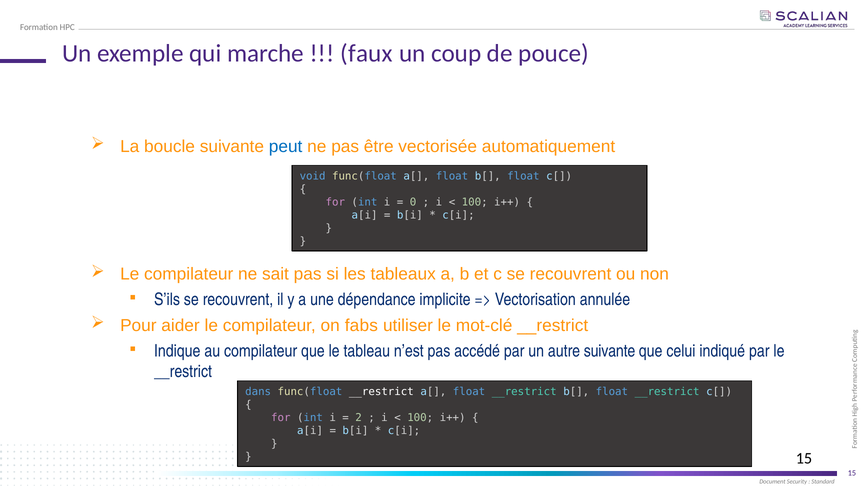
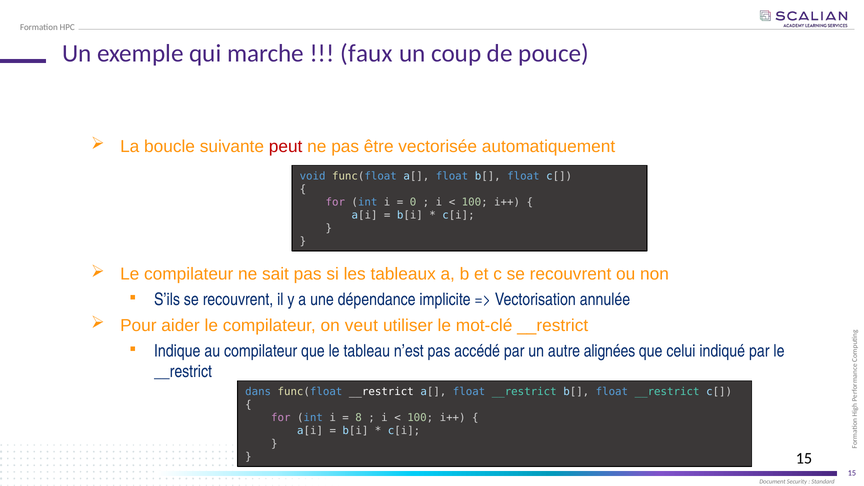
peut colour: blue -> red
fabs: fabs -> veut
autre suivante: suivante -> alignées
2: 2 -> 8
